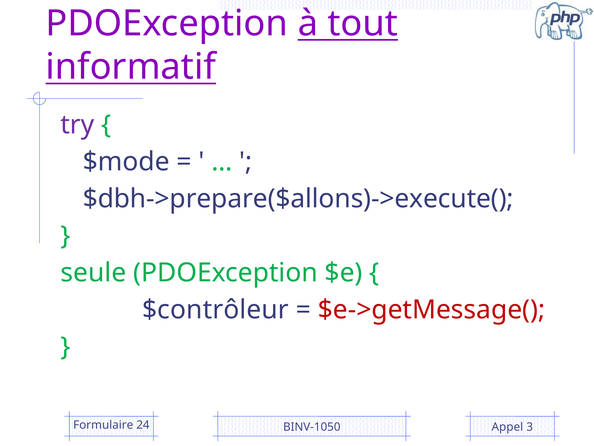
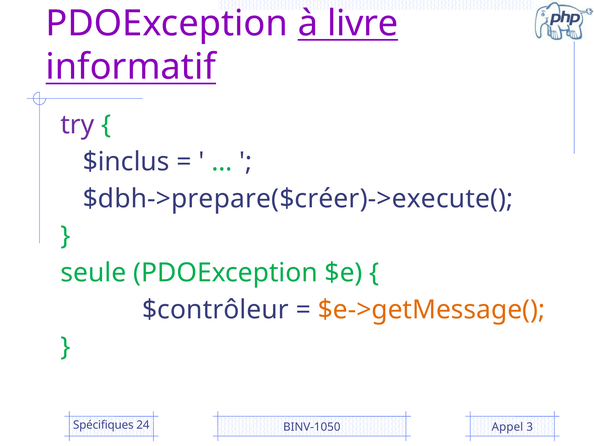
tout: tout -> livre
$mode: $mode -> $inclus
$dbh->prepare($allons)->execute(: $dbh->prepare($allons)->execute( -> $dbh->prepare($créer)->execute(
$e->getMessage( colour: red -> orange
Formulaire: Formulaire -> Spécifiques
